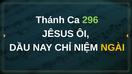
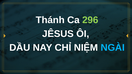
NGÀI colour: yellow -> light blue
